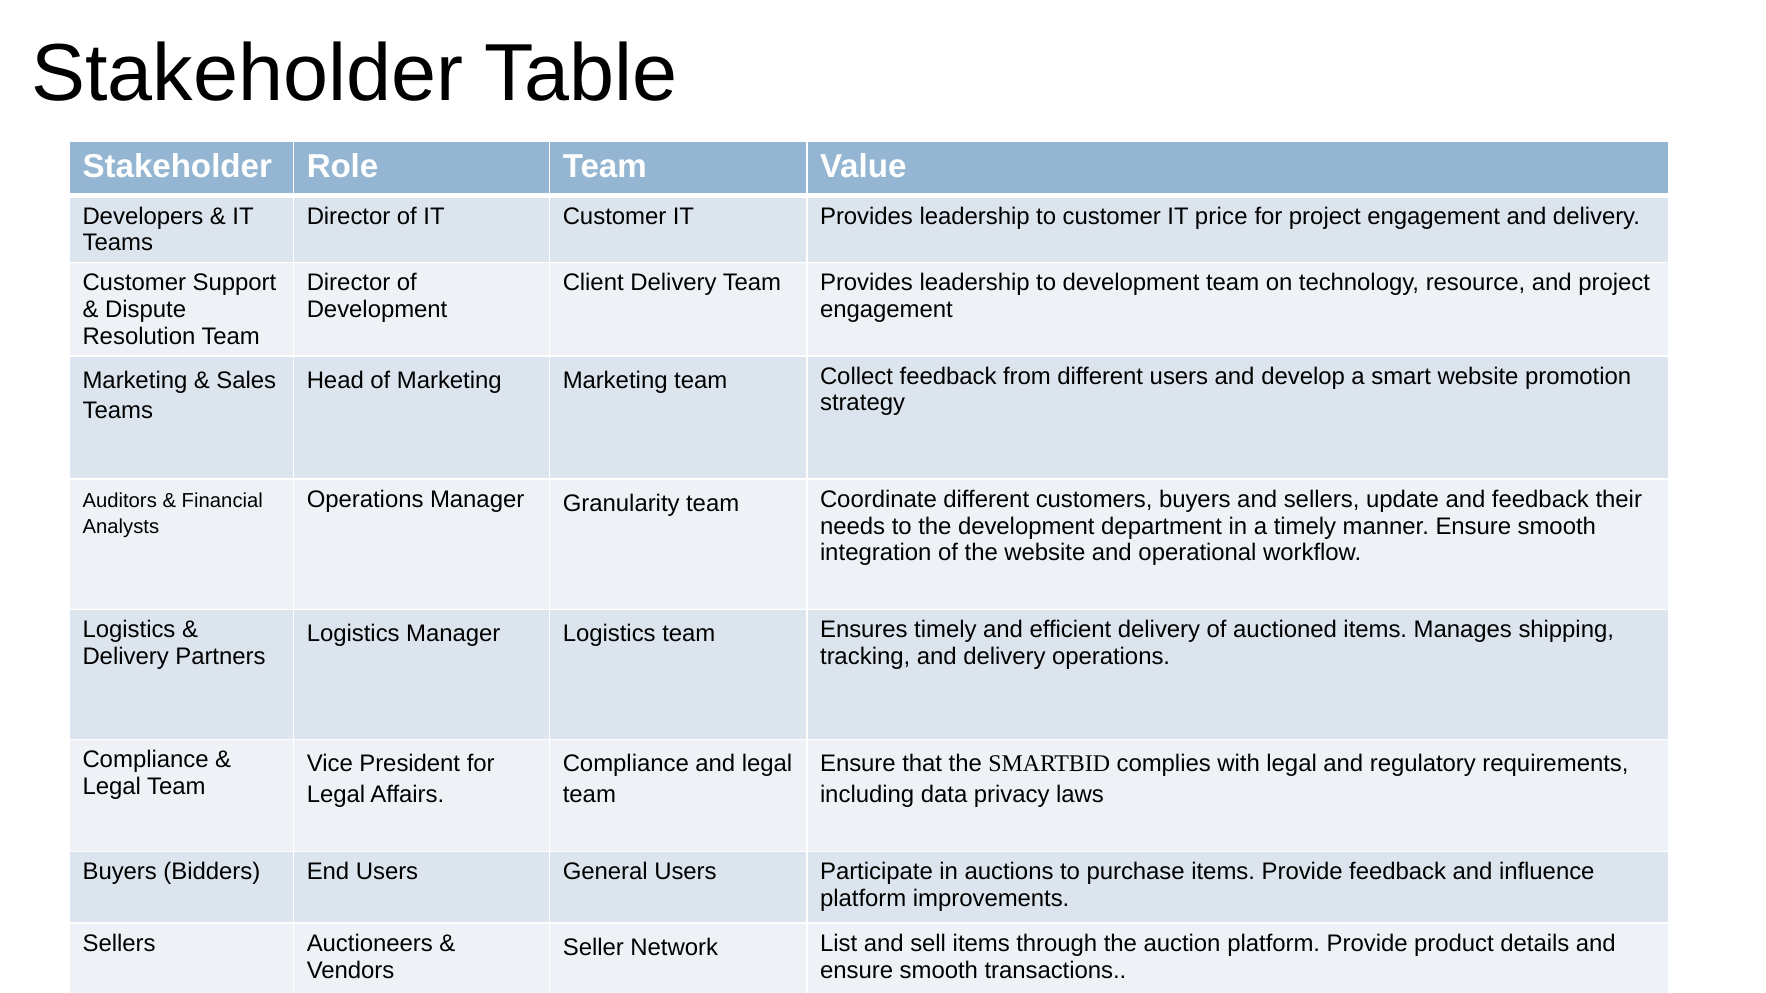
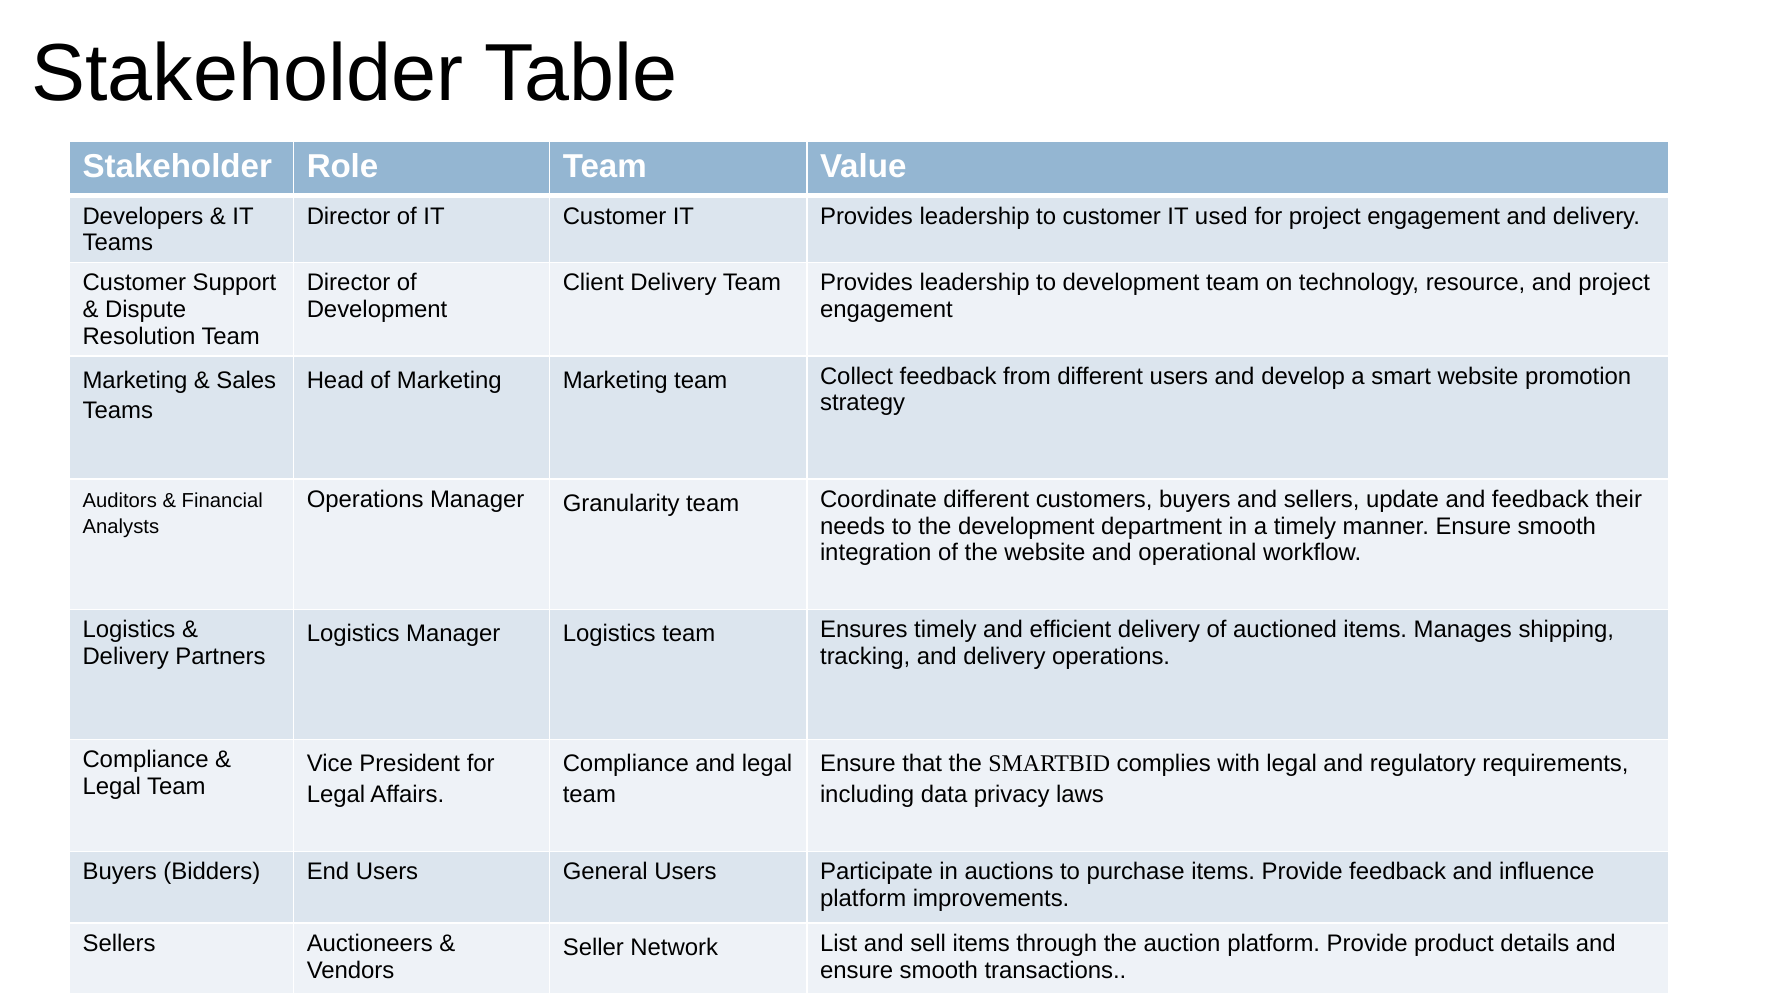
price: price -> used
